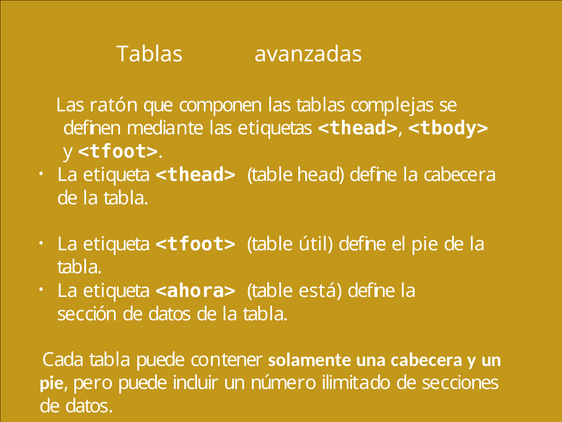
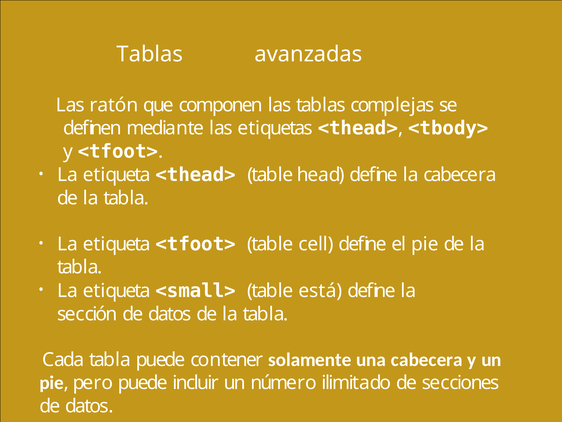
útil: útil -> cell
<ahora>: <ahora> -> <small>
